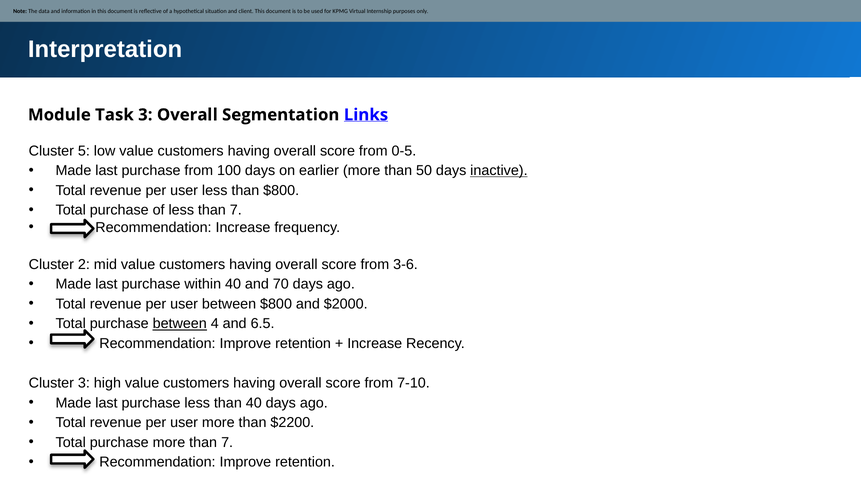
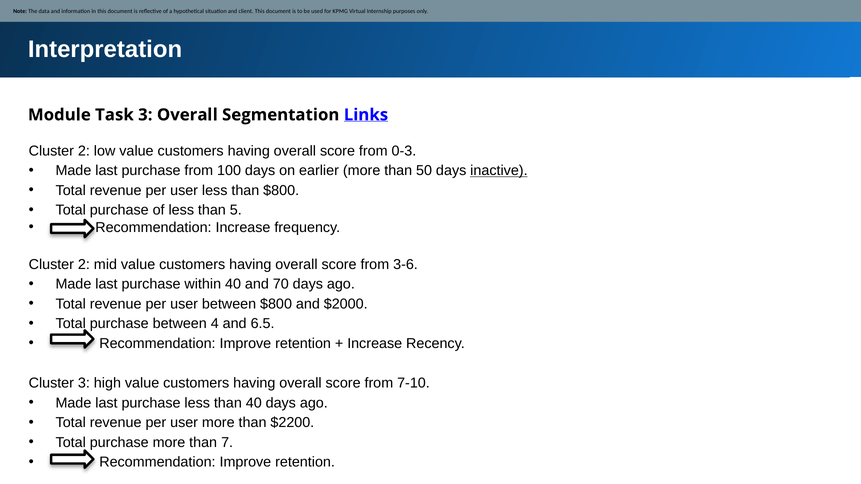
5 at (84, 151): 5 -> 2
0-5: 0-5 -> 0-3
less than 7: 7 -> 5
between at (180, 324) underline: present -> none
